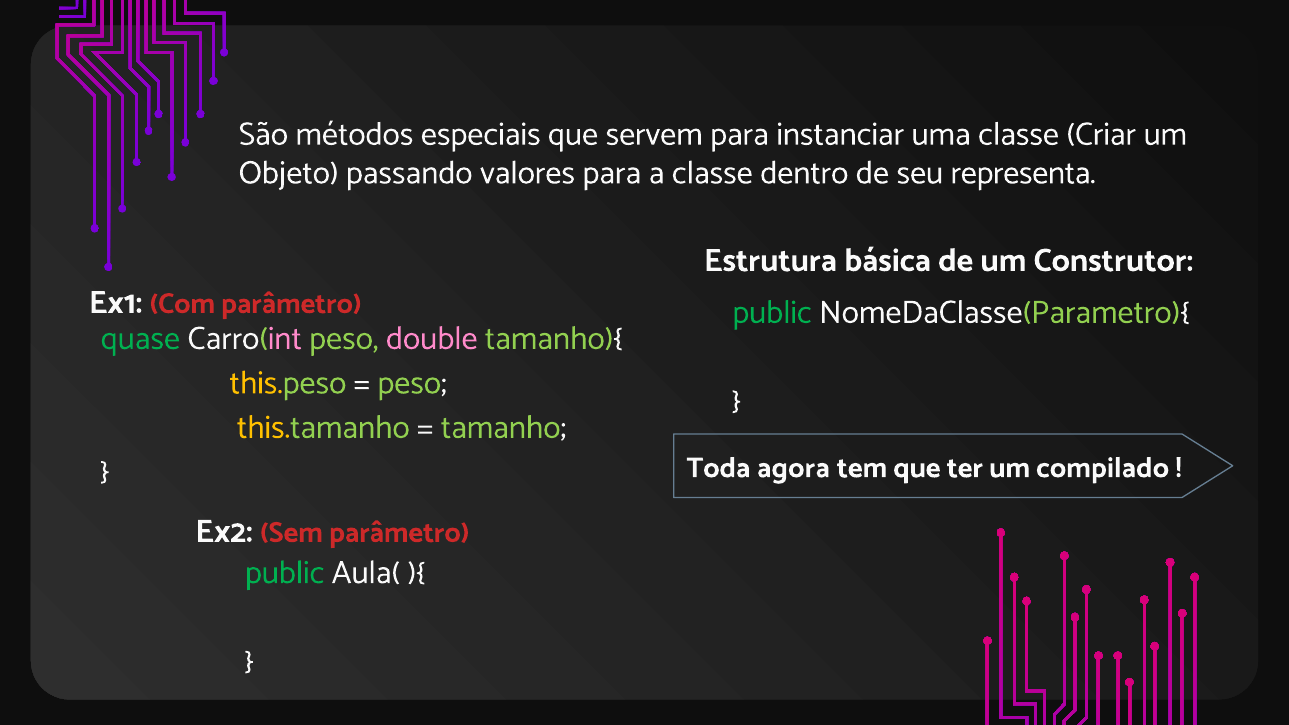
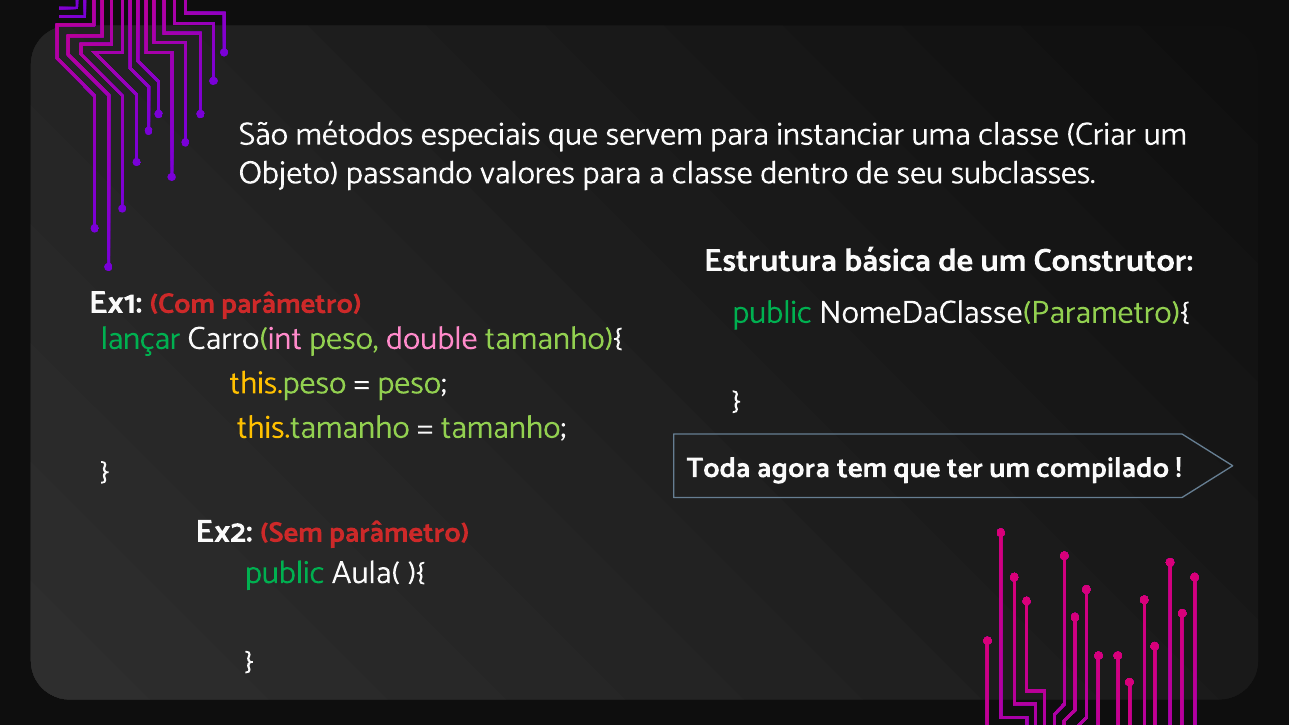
representa: representa -> subclasses
quase: quase -> lançar
